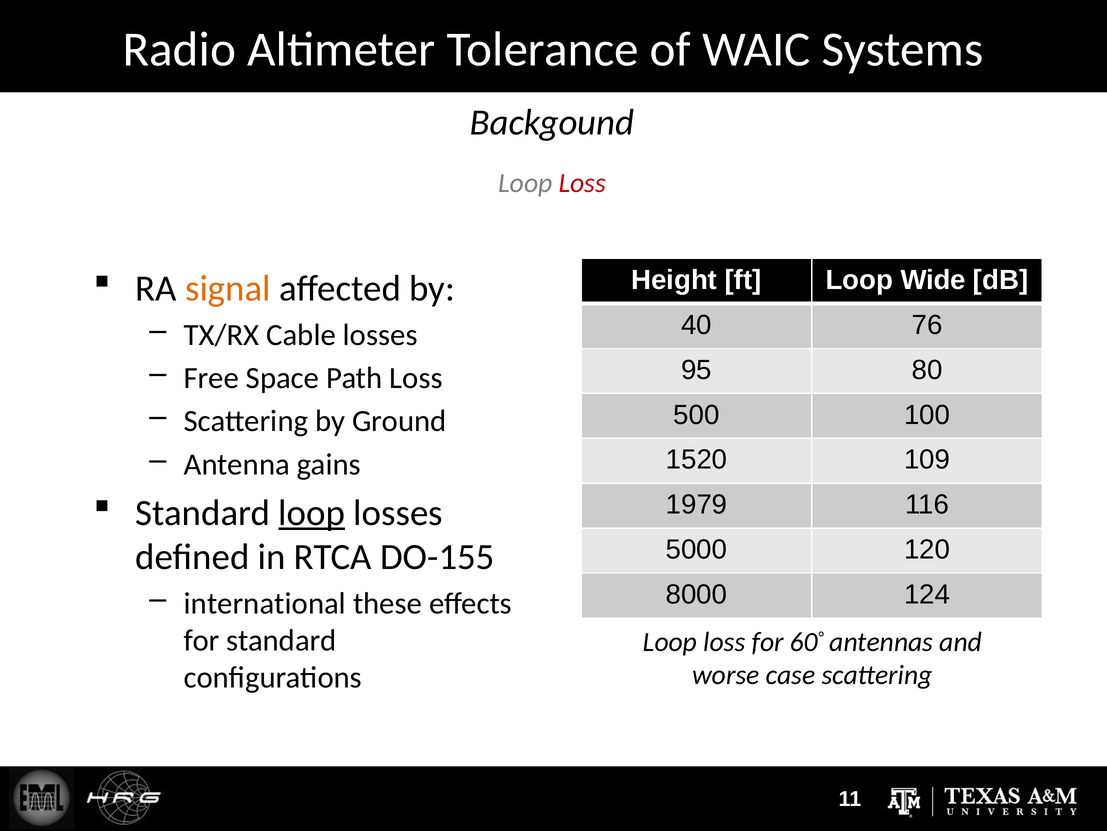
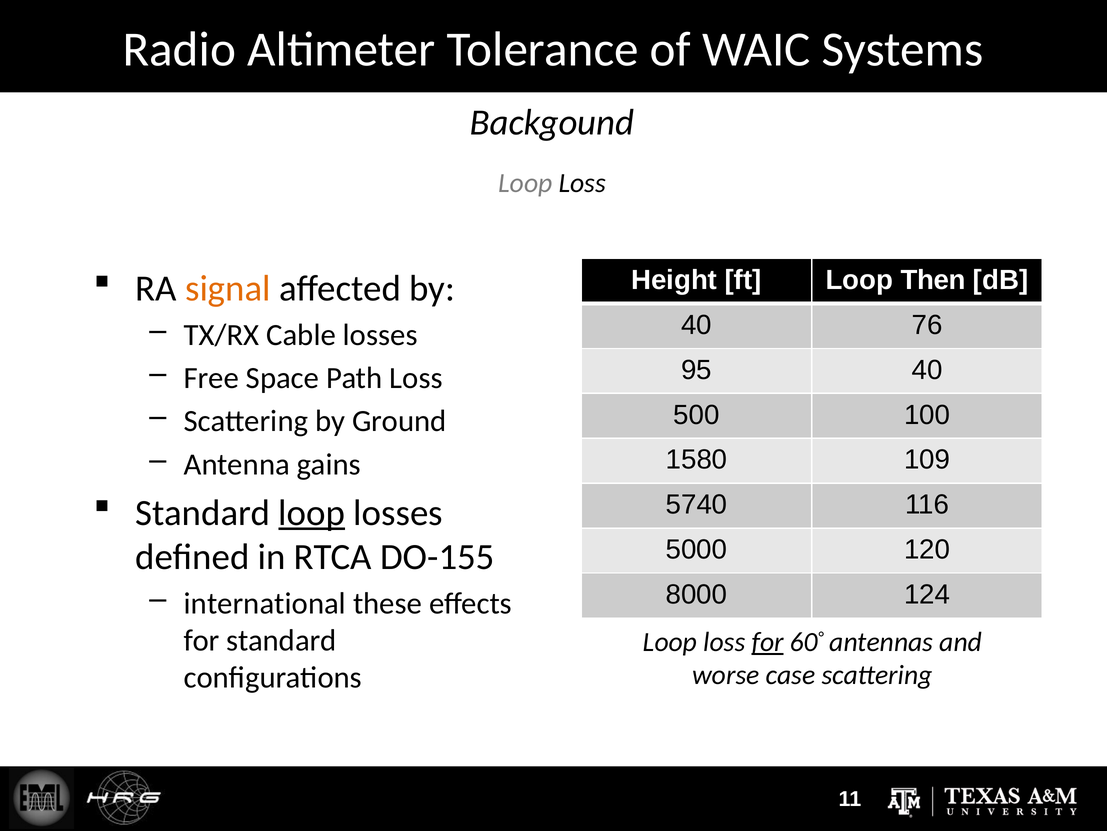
Loss at (582, 183) colour: red -> black
Wide: Wide -> Then
95 80: 80 -> 40
1520: 1520 -> 1580
1979: 1979 -> 5740
for at (768, 641) underline: none -> present
